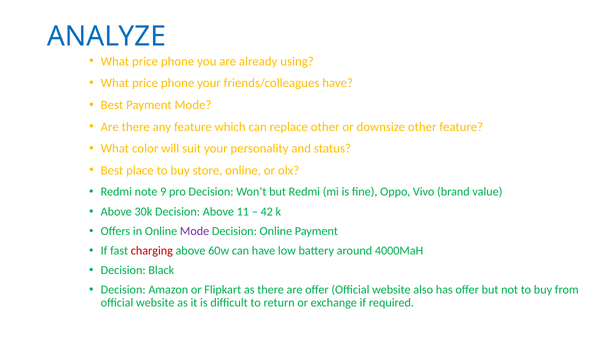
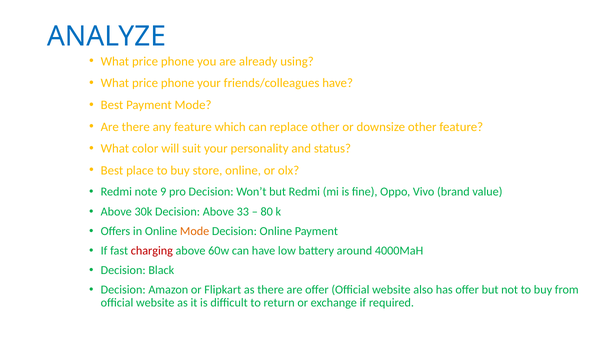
11: 11 -> 33
42: 42 -> 80
Mode at (195, 231) colour: purple -> orange
